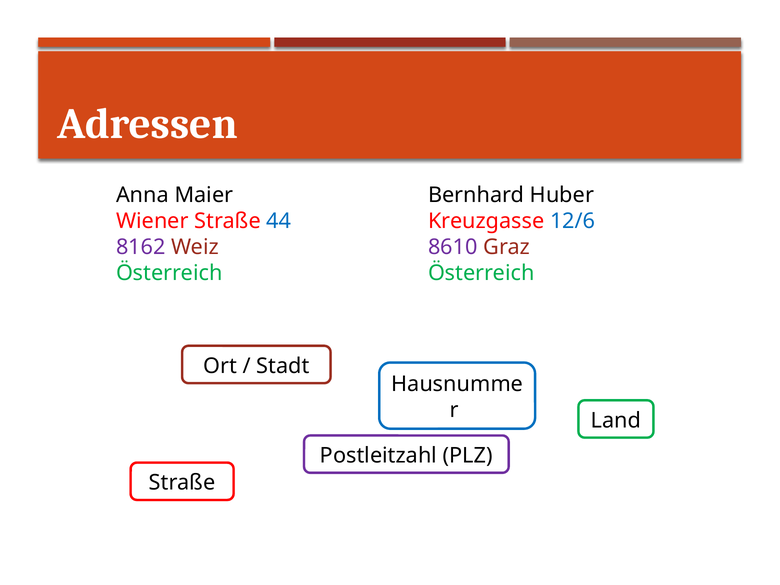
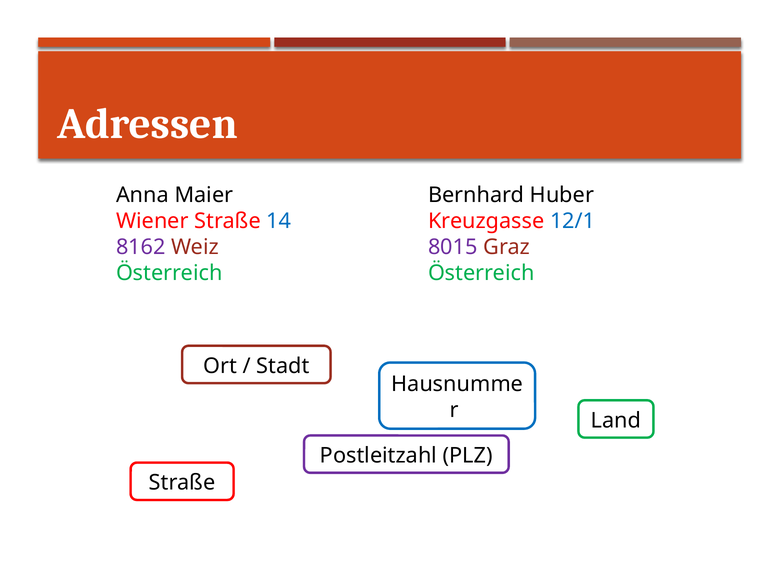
44: 44 -> 14
12/6: 12/6 -> 12/1
8610: 8610 -> 8015
